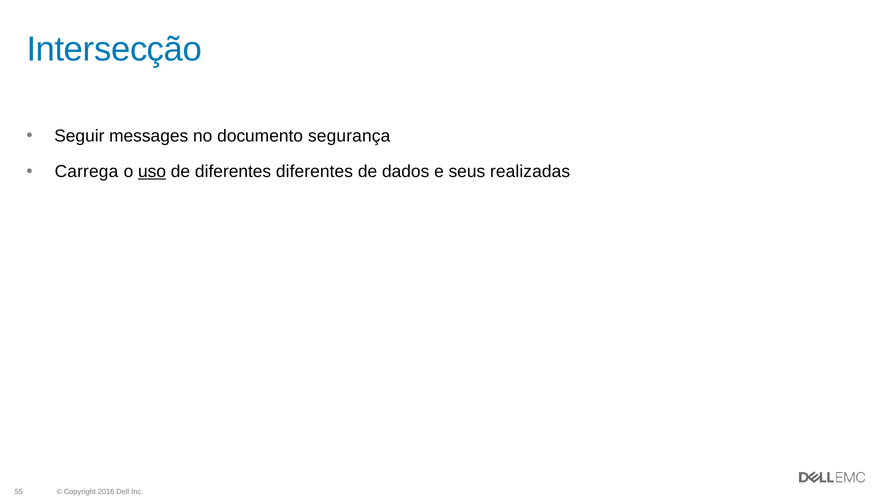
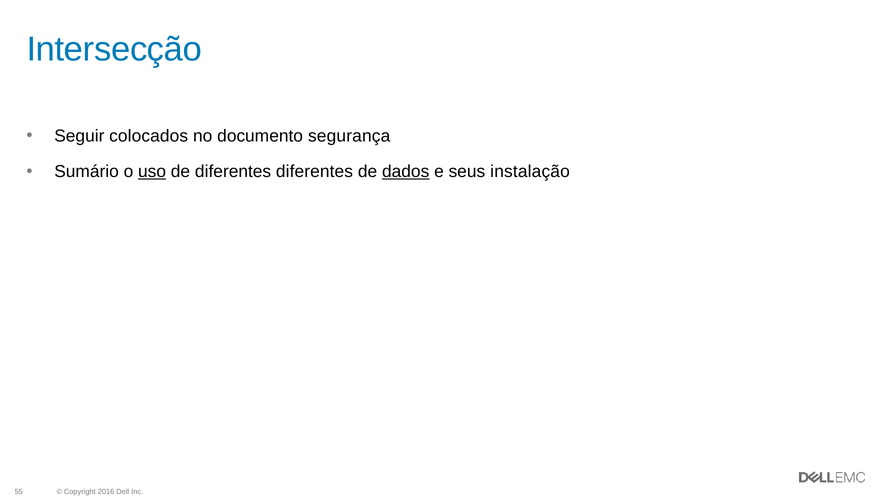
messages: messages -> colocados
Carrega: Carrega -> Sumário
dados underline: none -> present
realizadas: realizadas -> instalação
